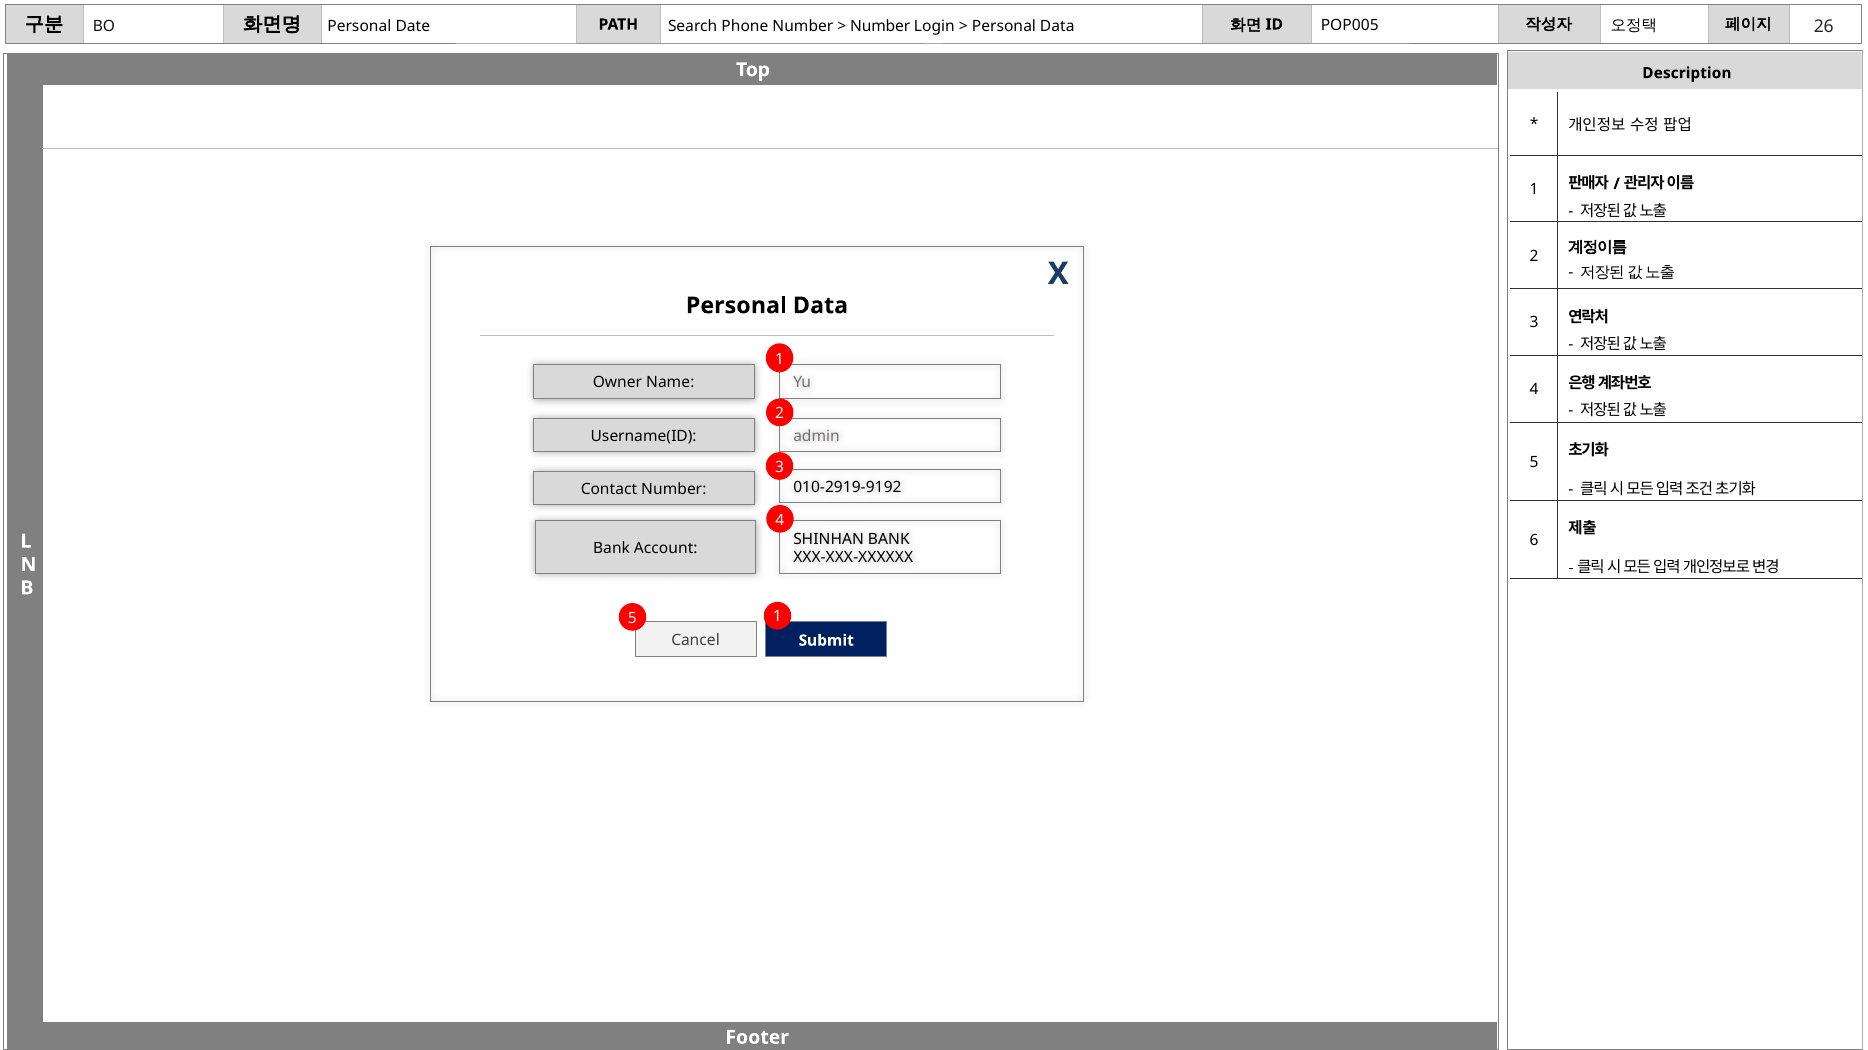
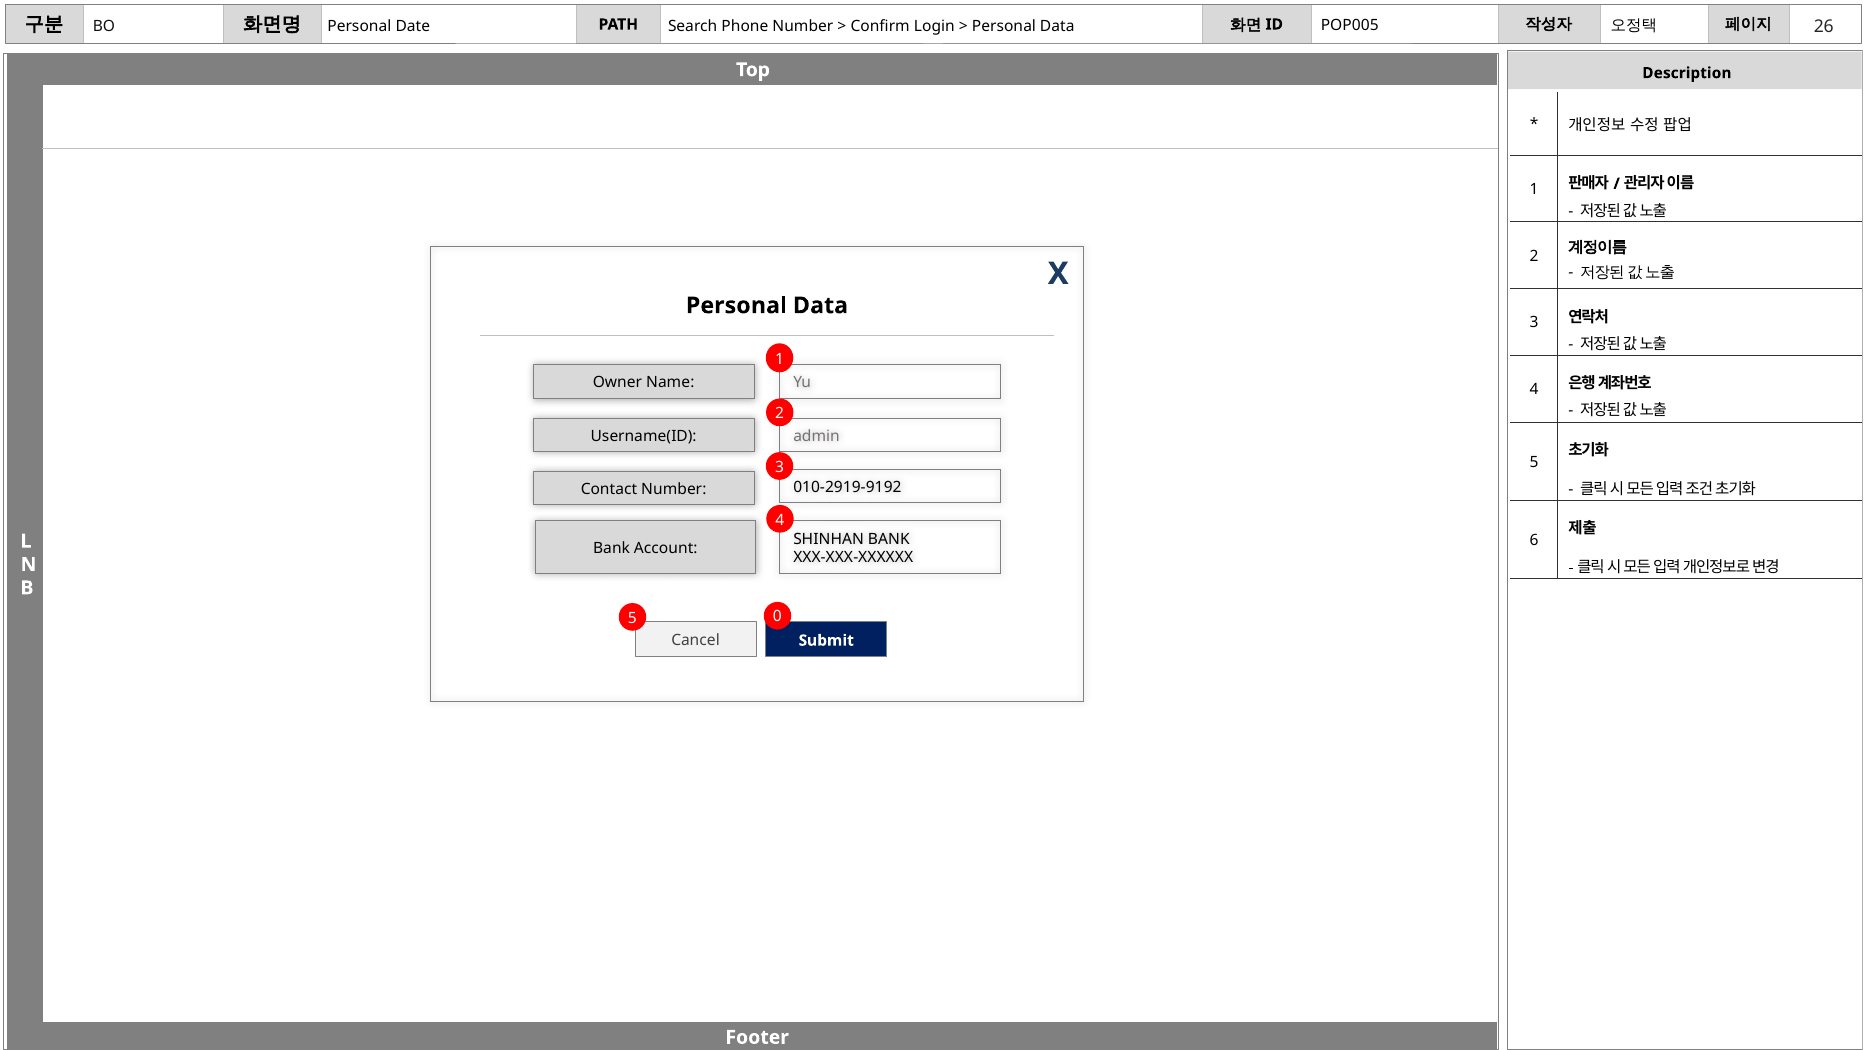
Number at (880, 26): Number -> Confirm
5 1: 1 -> 0
